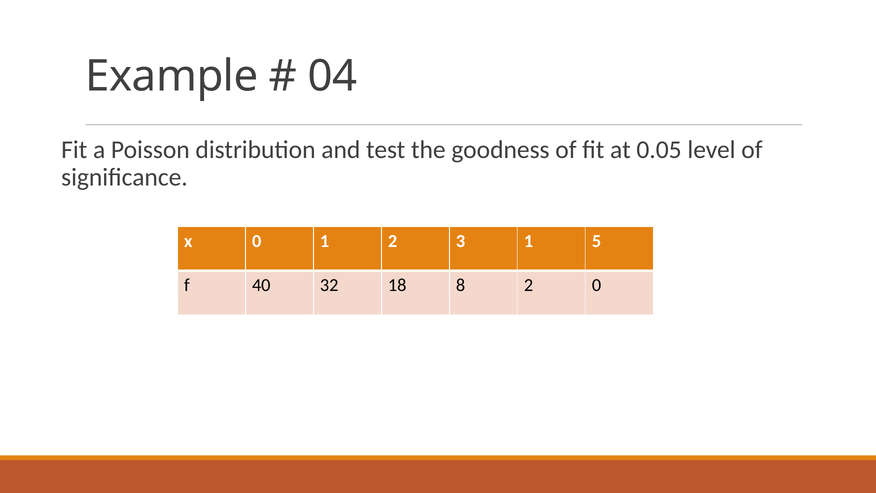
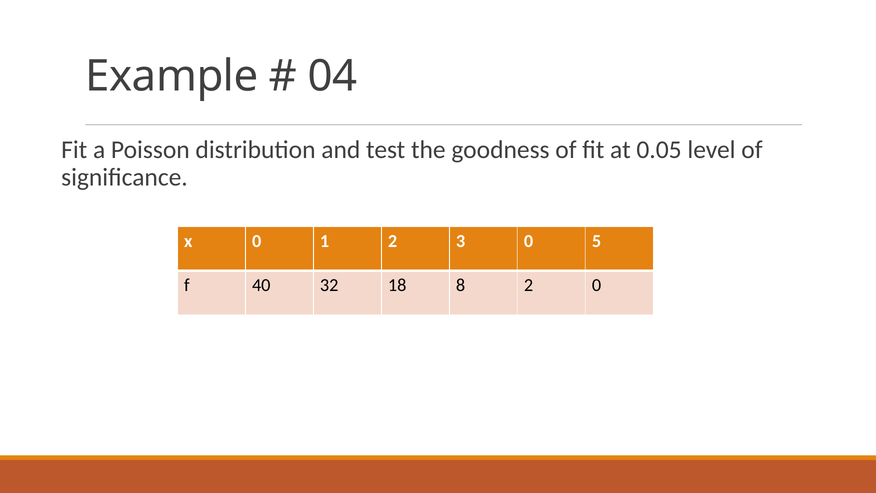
3 1: 1 -> 0
